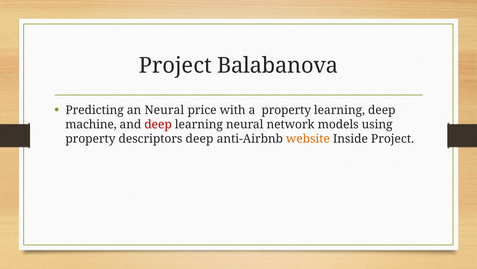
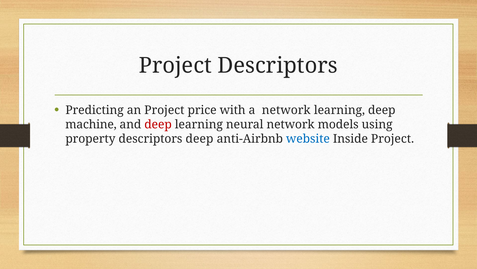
Project Balabanova: Balabanova -> Descriptors
an Neural: Neural -> Project
a property: property -> network
website colour: orange -> blue
